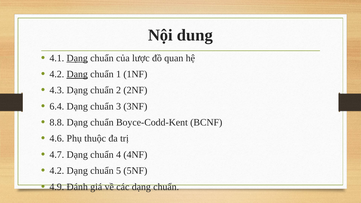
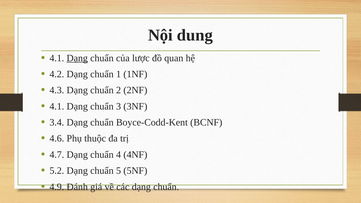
Dạng at (77, 74) underline: present -> none
6.4 at (57, 106): 6.4 -> 4.1
8.8: 8.8 -> 3.4
4.2 at (57, 171): 4.2 -> 5.2
